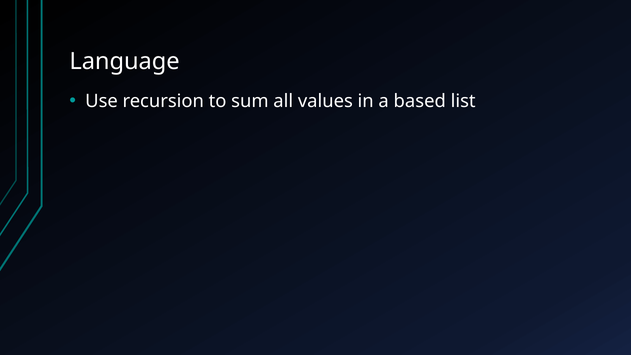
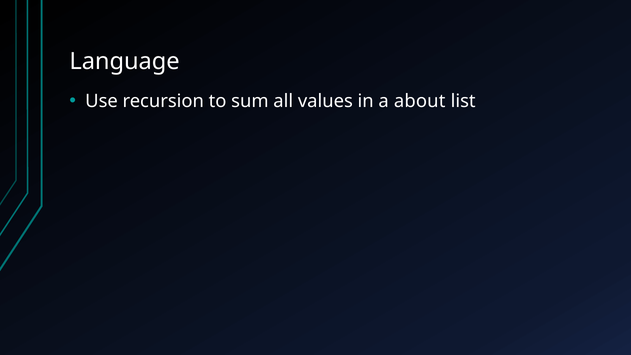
based: based -> about
